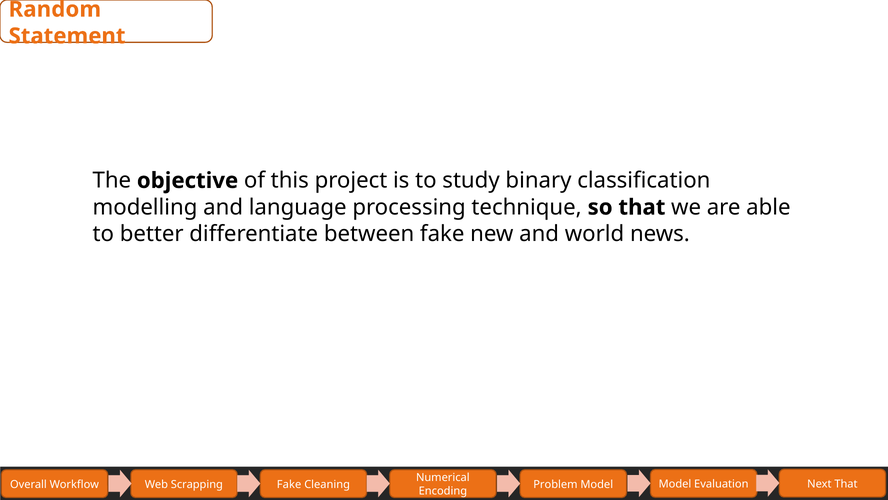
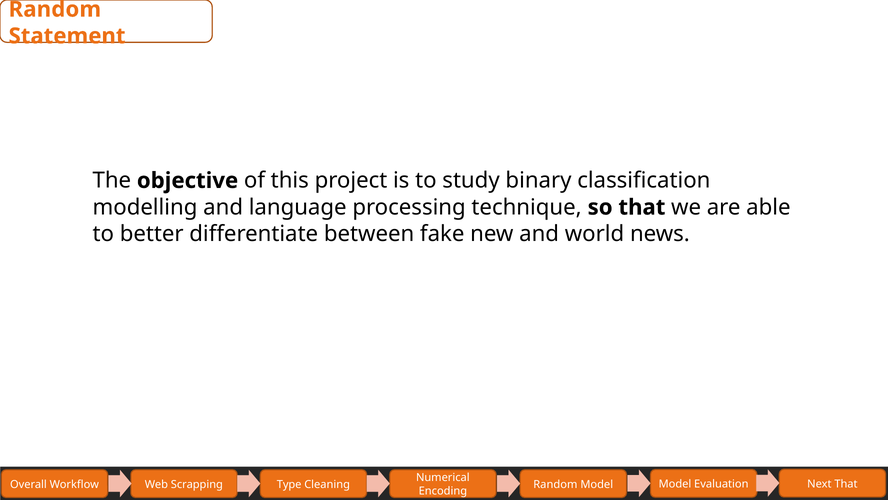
Scrapping Fake: Fake -> Type
Problem at (555, 484): Problem -> Random
